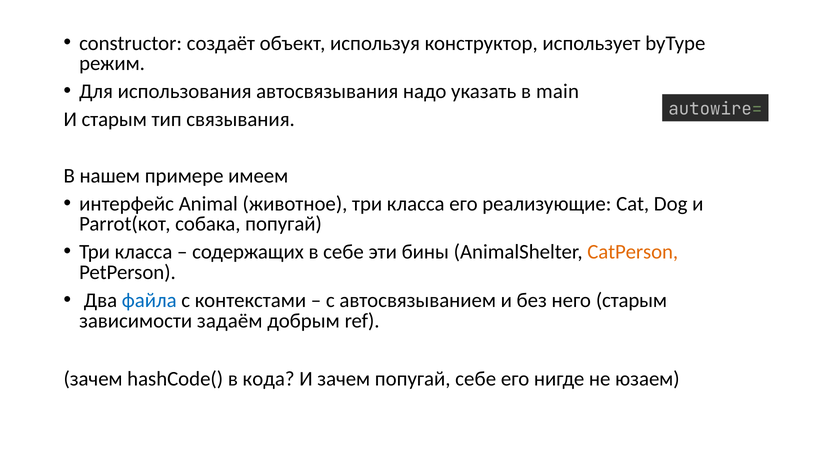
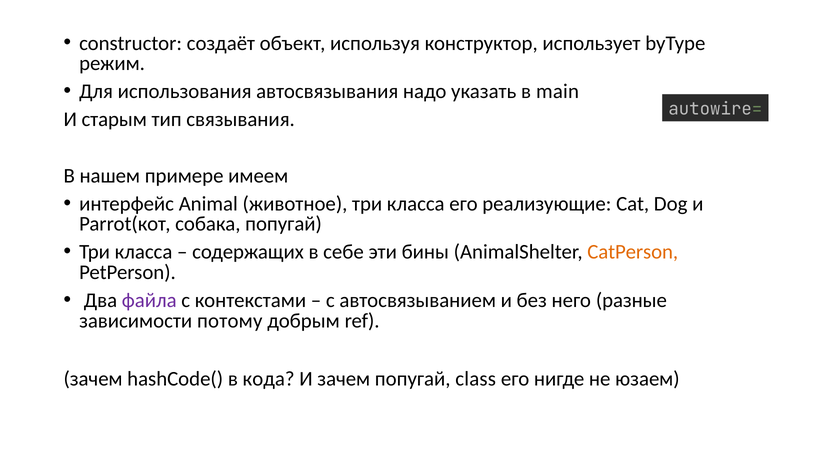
файла colour: blue -> purple
него старым: старым -> разные
задаём: задаём -> потому
попугай себе: себе -> class
